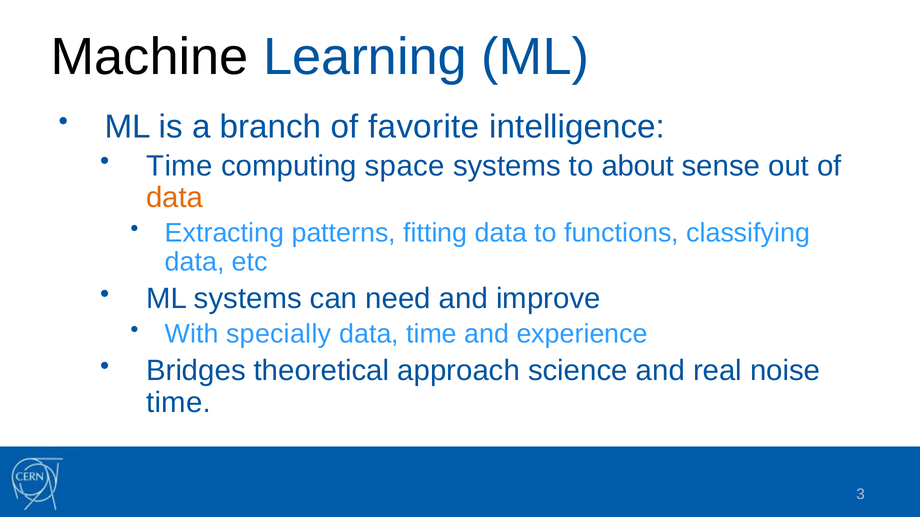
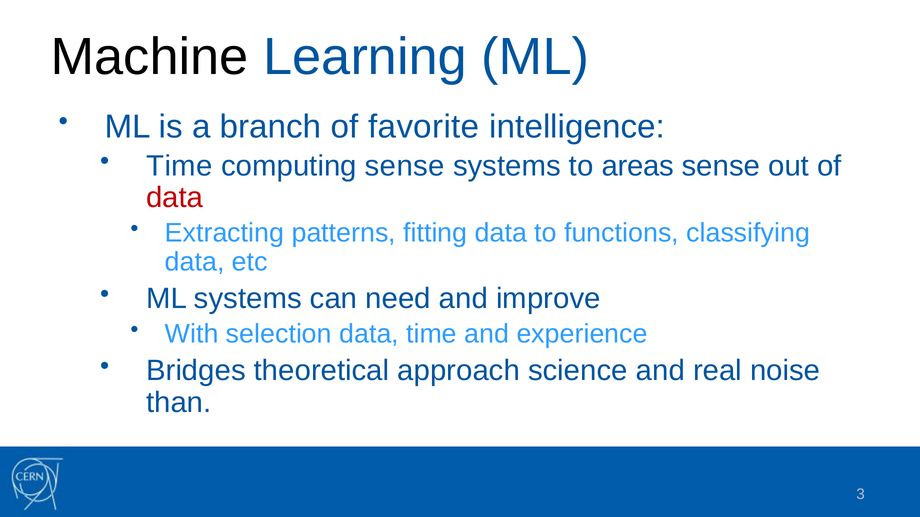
computing space: space -> sense
about: about -> areas
data at (175, 198) colour: orange -> red
specially: specially -> selection
time at (179, 403): time -> than
